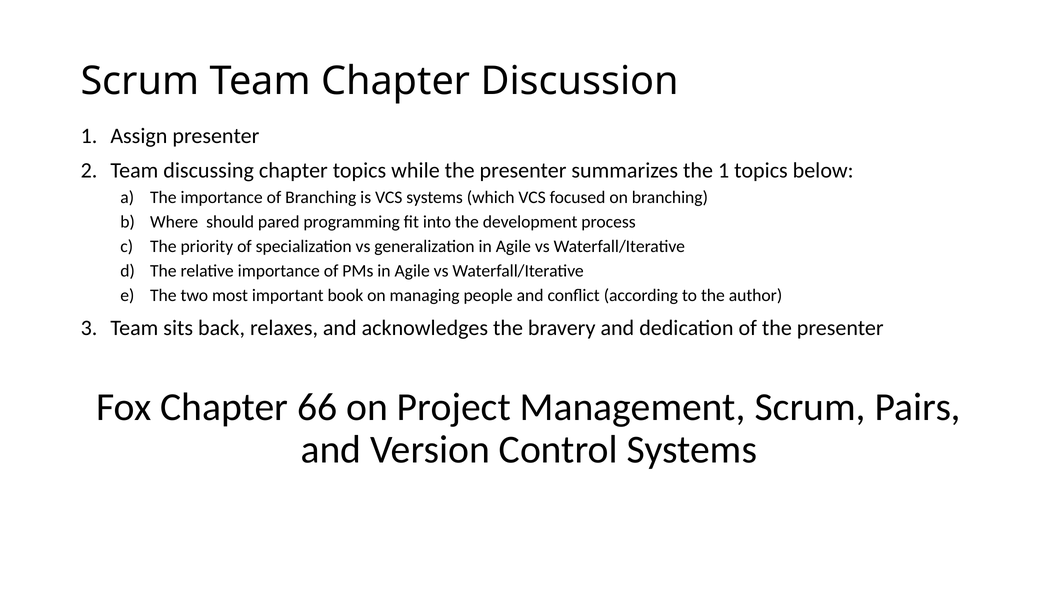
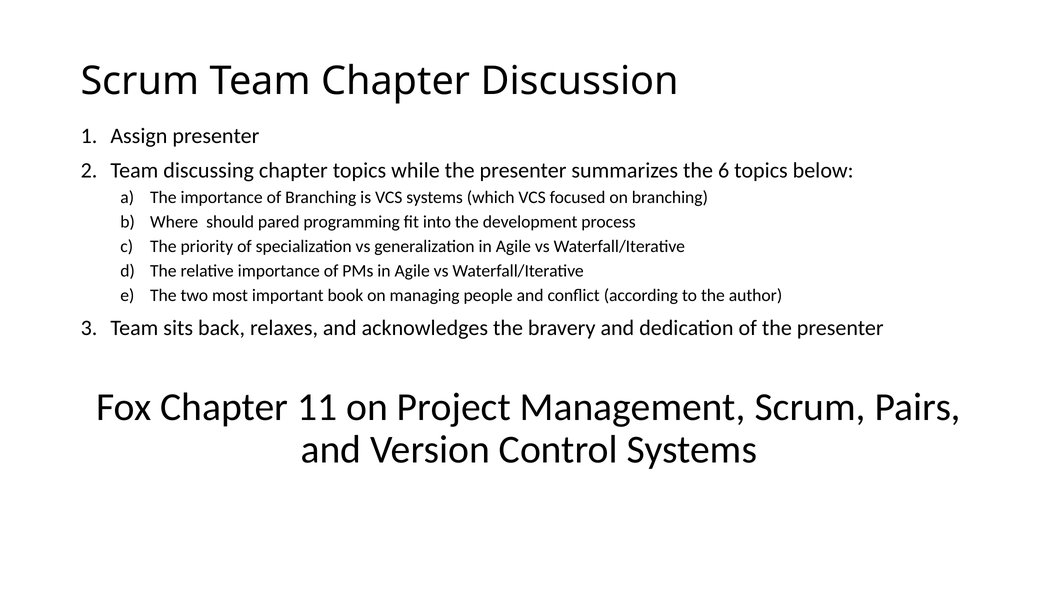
the 1: 1 -> 6
66: 66 -> 11
